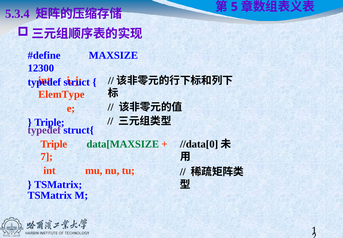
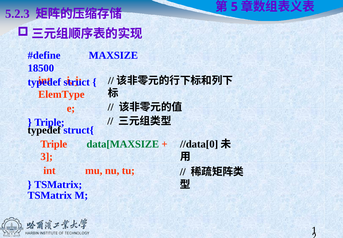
5.3.4: 5.3.4 -> 5.2.3
12300: 12300 -> 18500
typedef at (44, 130) colour: purple -> black
7: 7 -> 3
